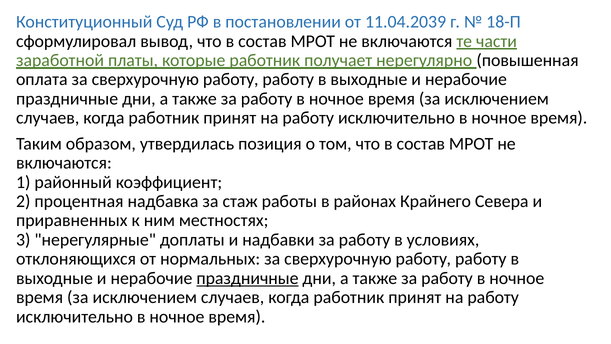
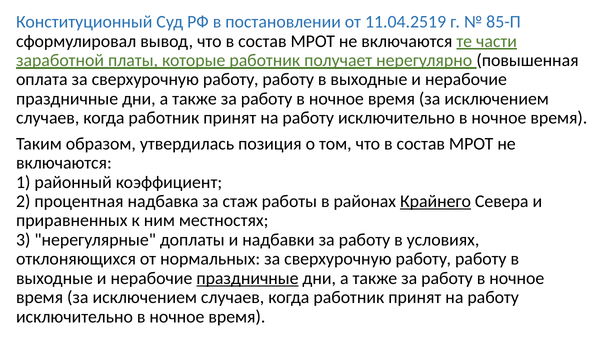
11.04.2039: 11.04.2039 -> 11.04.2519
18-П: 18-П -> 85-П
Крайнего underline: none -> present
